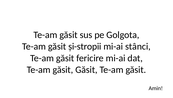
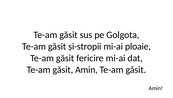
stânci: stânci -> ploaie
Găsit at (86, 69): Găsit -> Amin
